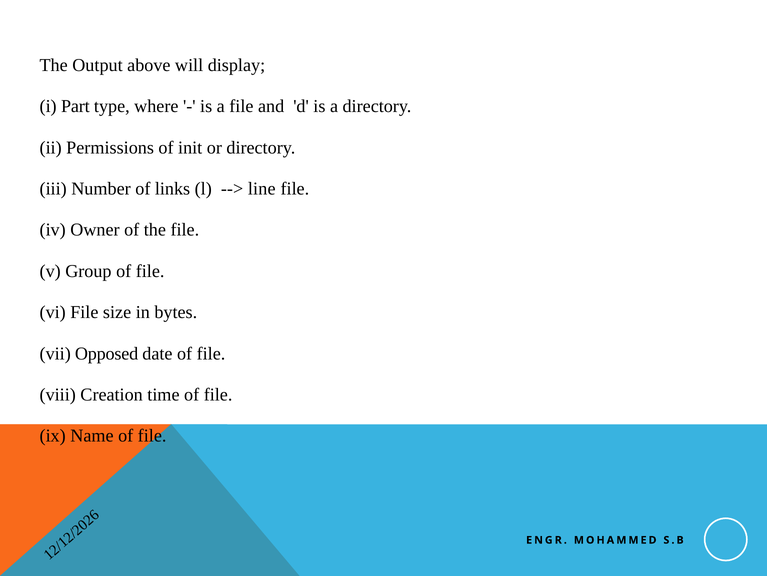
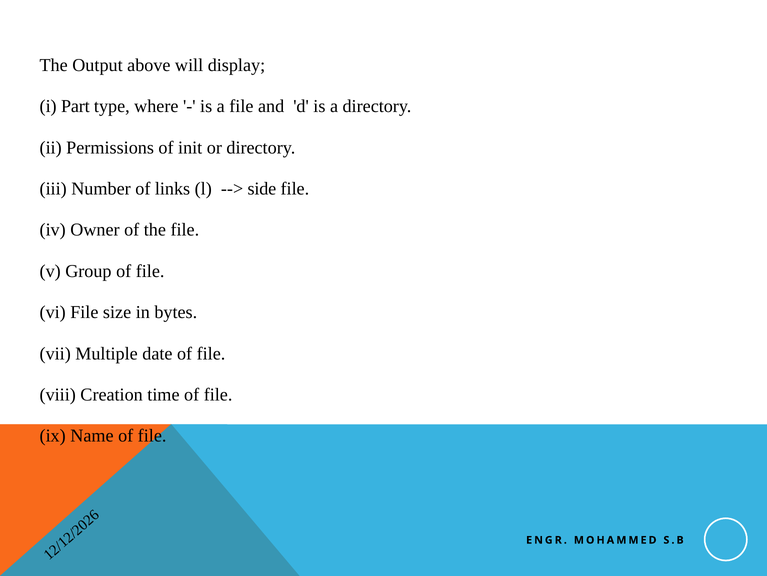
line: line -> side
Opposed: Opposed -> Multiple
